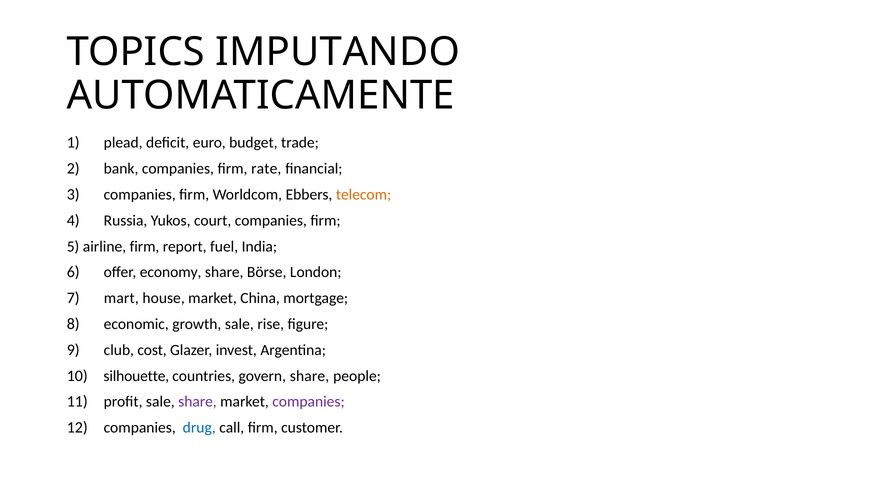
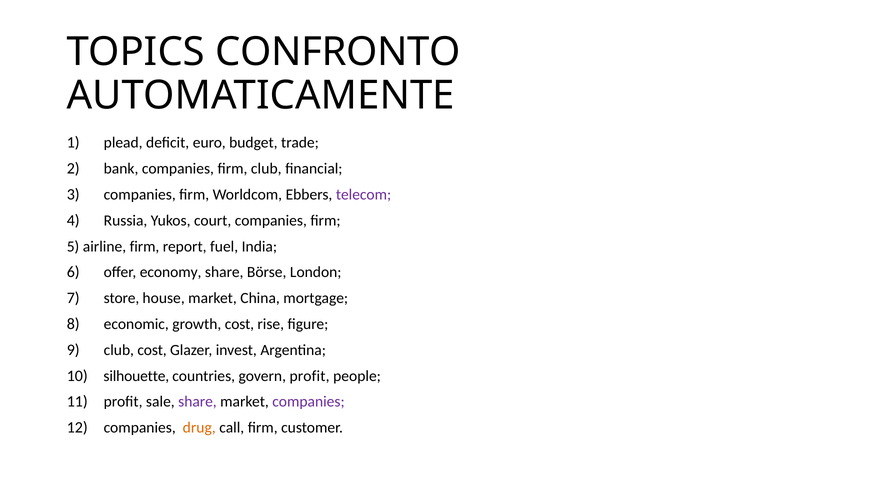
IMPUTANDO: IMPUTANDO -> CONFRONTO
firm rate: rate -> club
telecom colour: orange -> purple
mart: mart -> store
growth sale: sale -> cost
govern share: share -> profit
drug colour: blue -> orange
